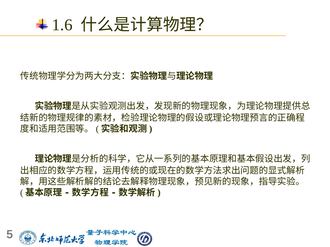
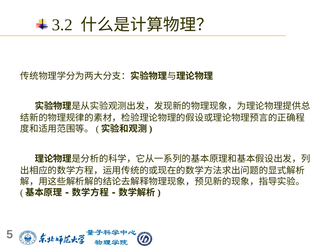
1.6: 1.6 -> 3.2
